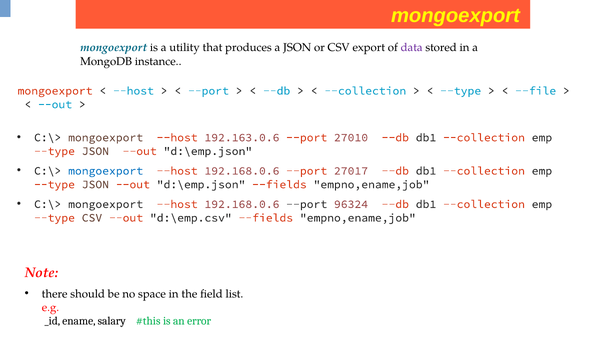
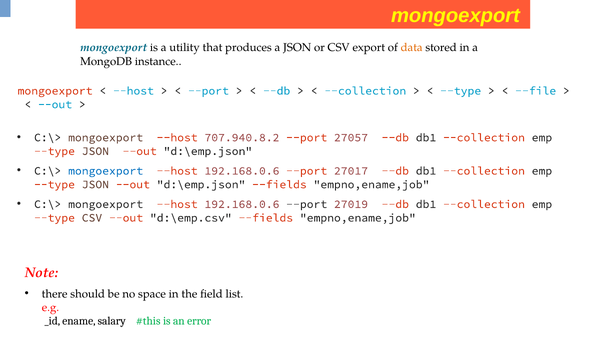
data colour: purple -> orange
192.163.0.6: 192.163.0.6 -> 707.940.8.2
27010: 27010 -> 27057
96324: 96324 -> 27019
